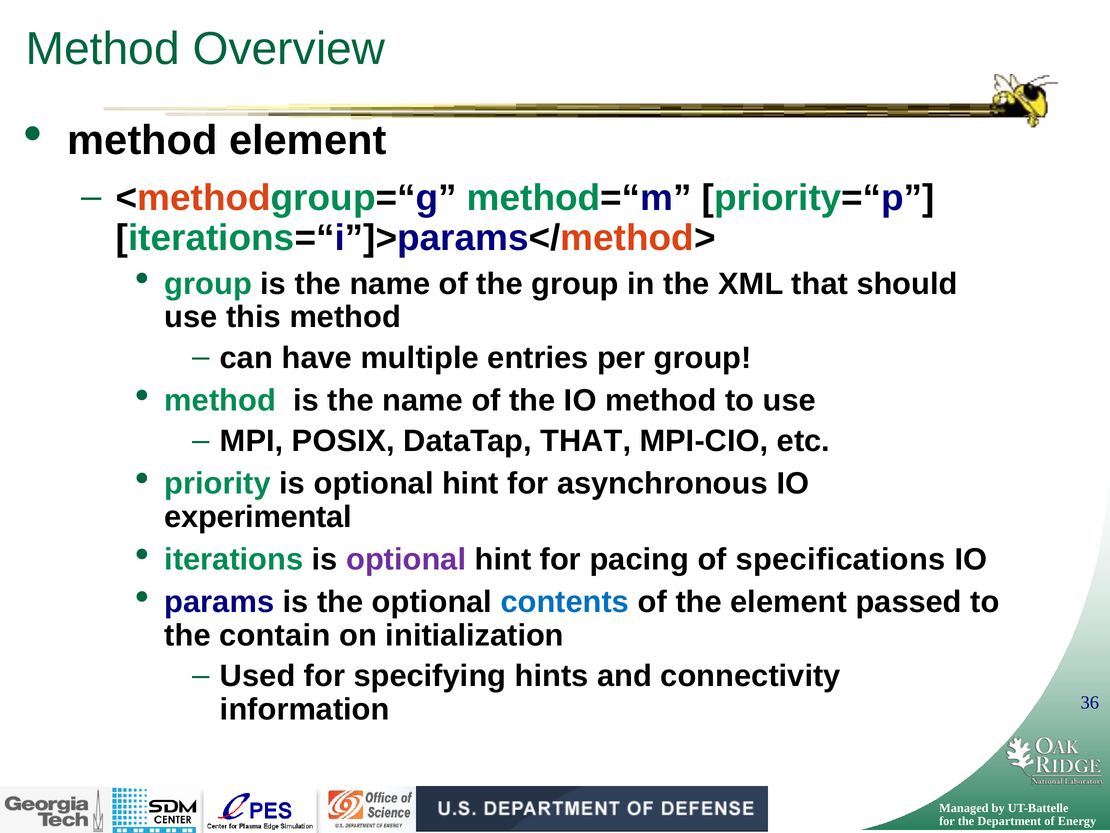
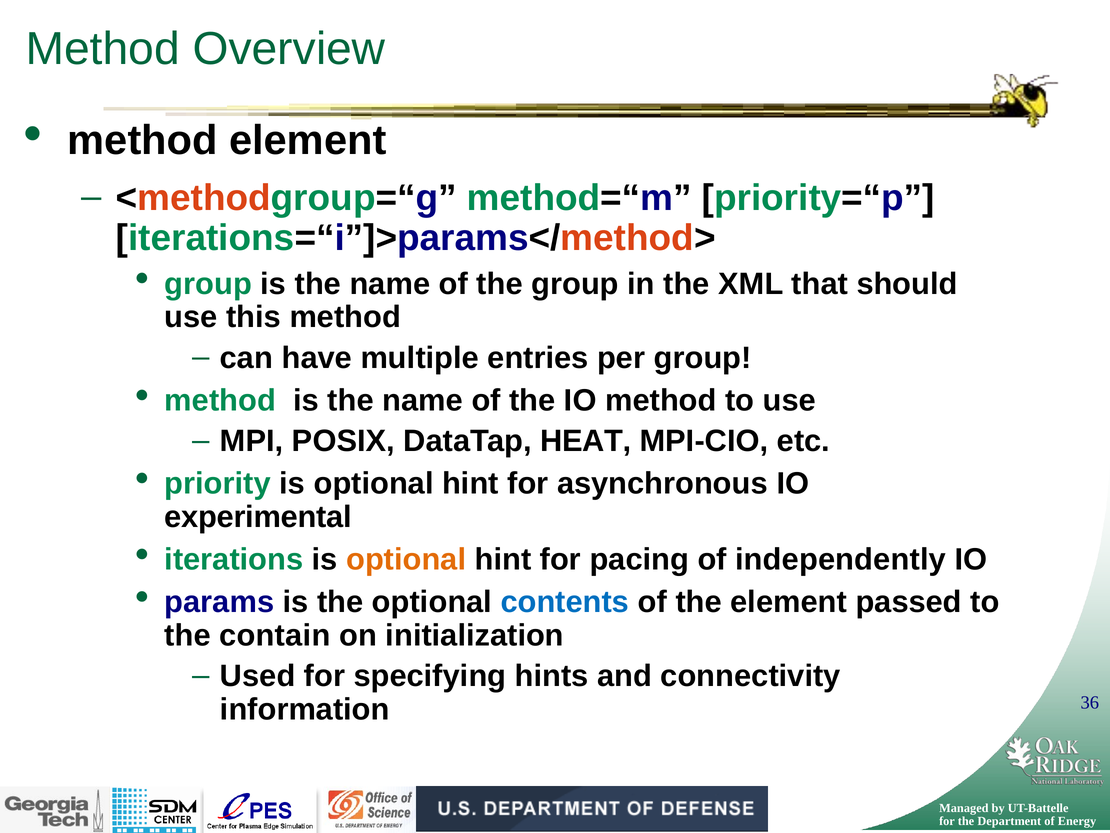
DataTap THAT: THAT -> HEAT
optional at (406, 559) colour: purple -> orange
specifications: specifications -> independently
